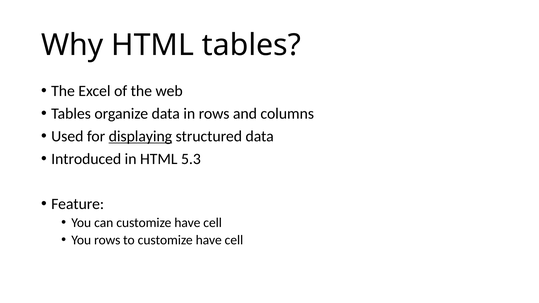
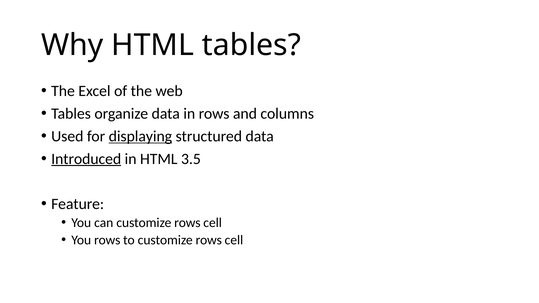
Introduced underline: none -> present
5.3: 5.3 -> 3.5
can customize have: have -> rows
to customize have: have -> rows
